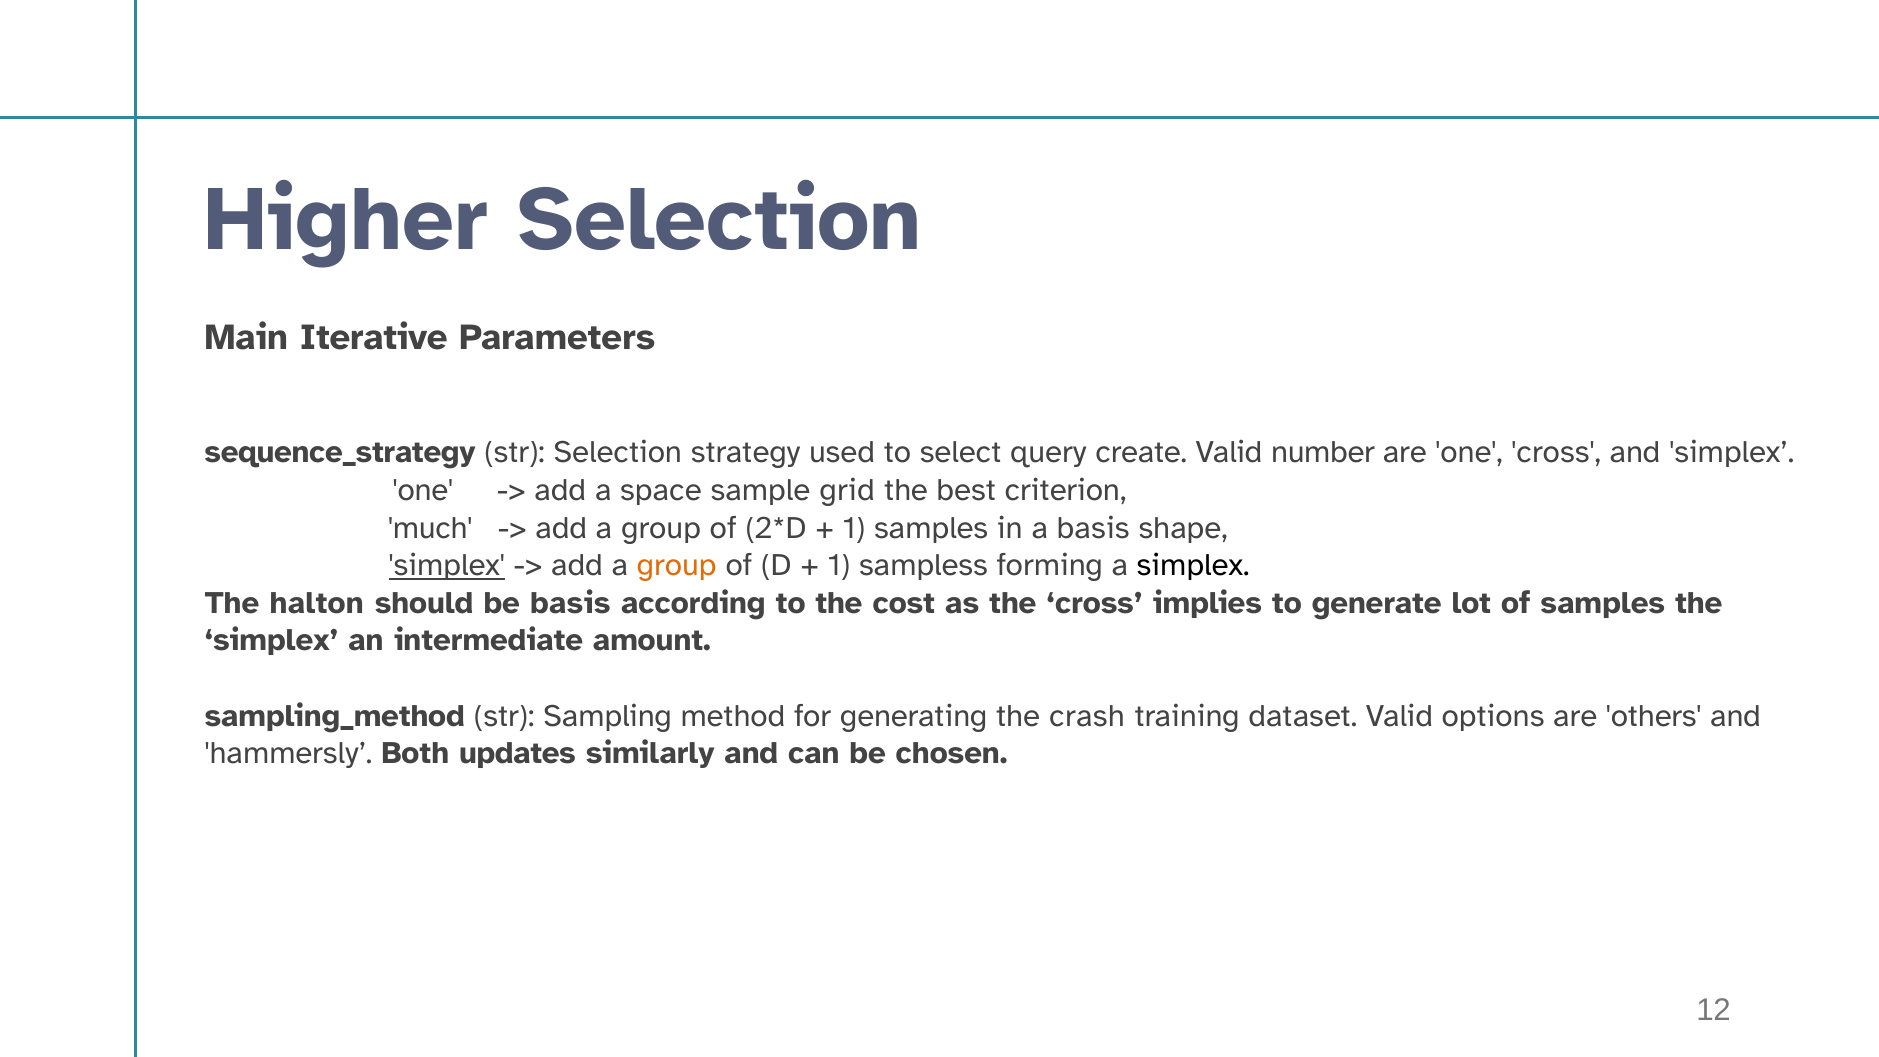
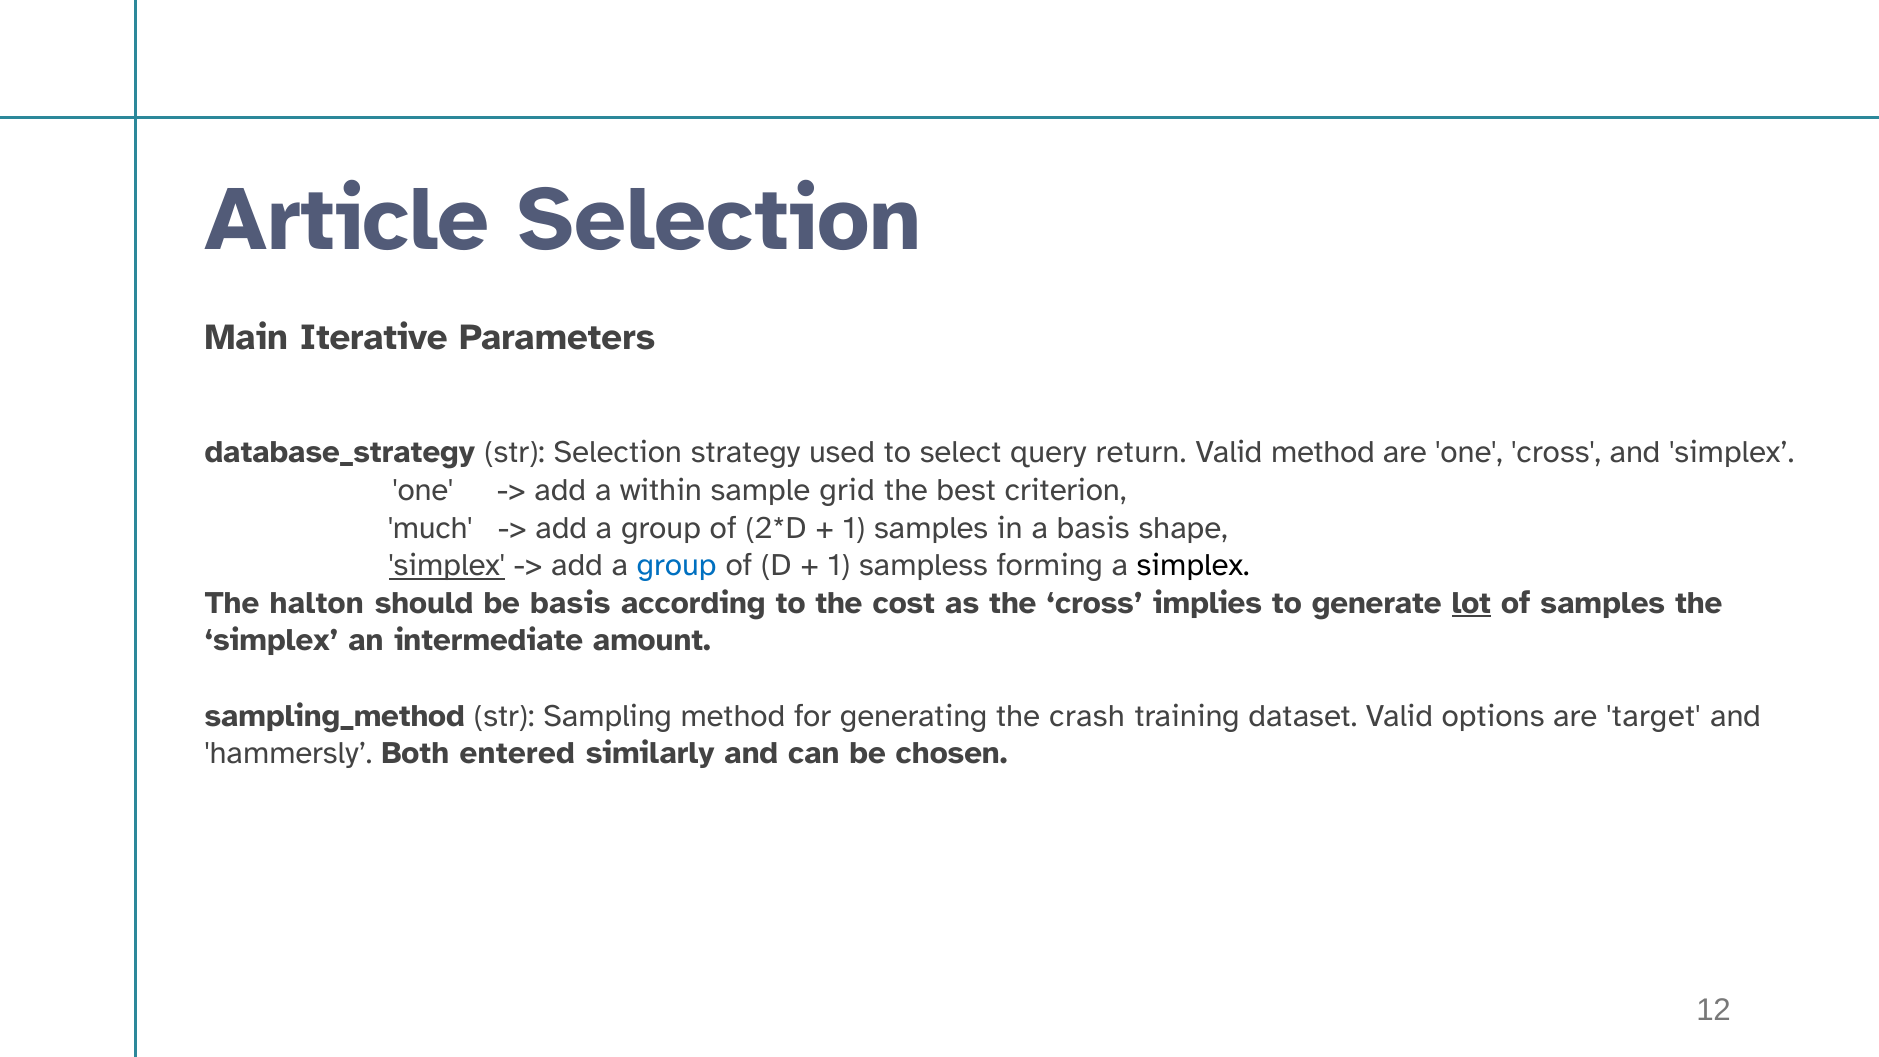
Higher: Higher -> Article
sequence_strategy: sequence_strategy -> database_strategy
create: create -> return
Valid number: number -> method
space: space -> within
group at (677, 565) colour: orange -> blue
lot underline: none -> present
others: others -> target
updates: updates -> entered
